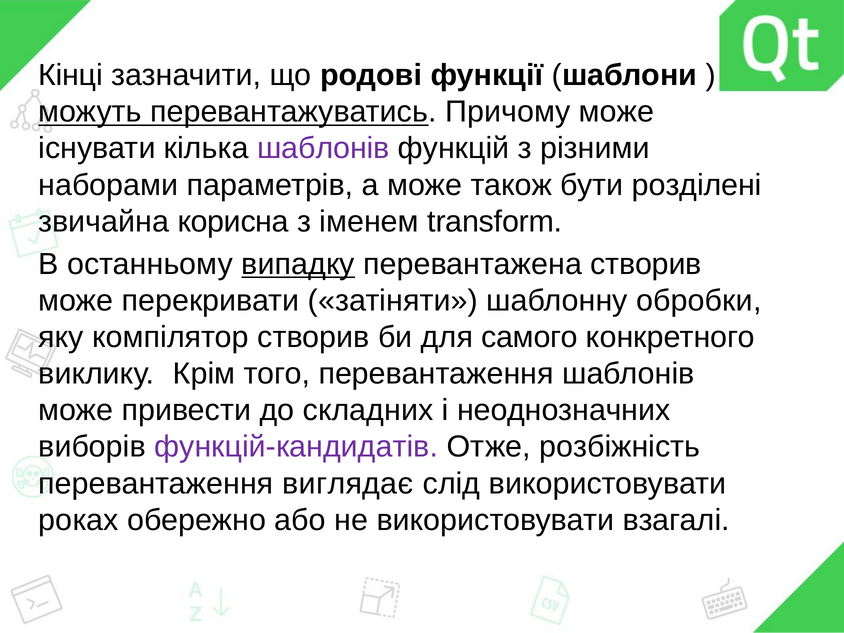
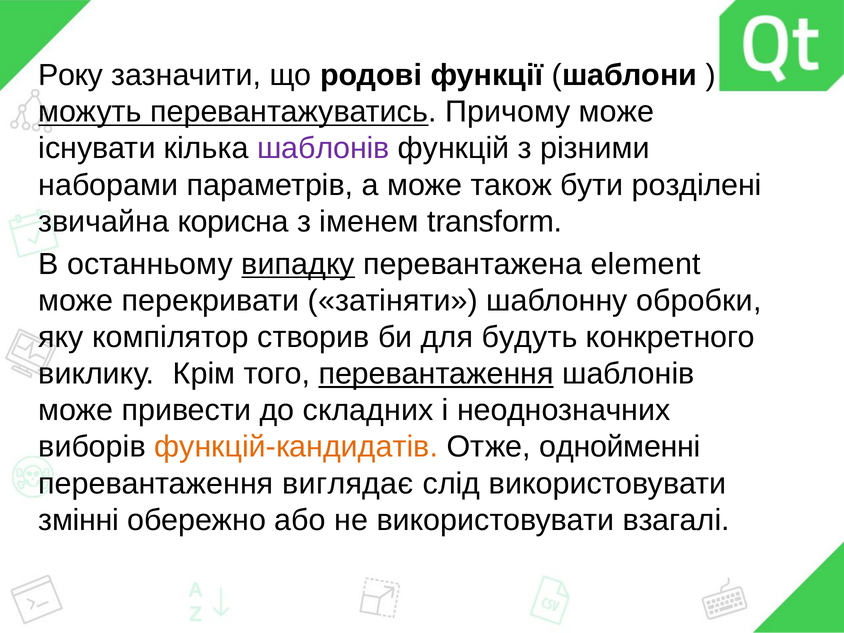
Кінці: Кінці -> Року
перевантажена створив: створив -> element
самого: самого -> будуть
перевантаження at (436, 374) underline: none -> present
функцій-кандидатів colour: purple -> orange
розбіжність: розбіжність -> однойменні
роках: роках -> змінні
